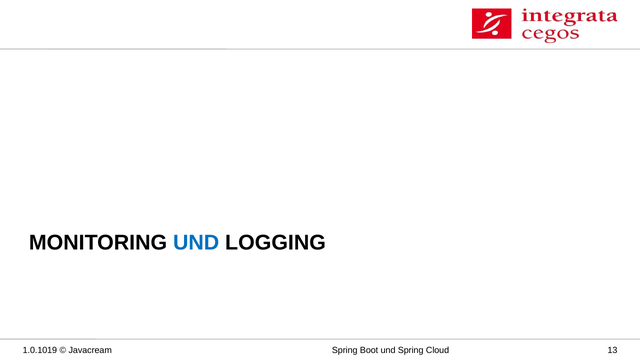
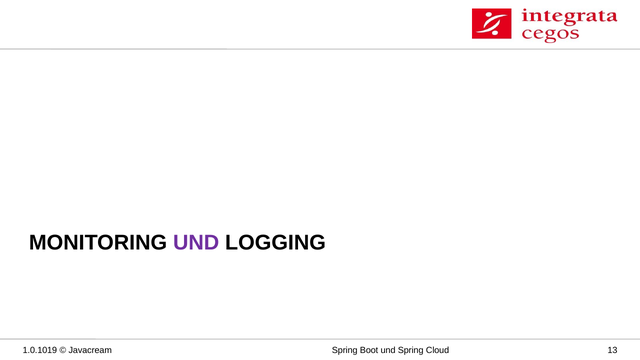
UND at (196, 243) colour: blue -> purple
